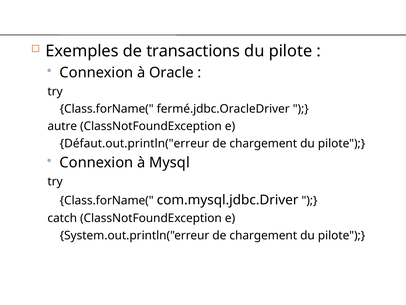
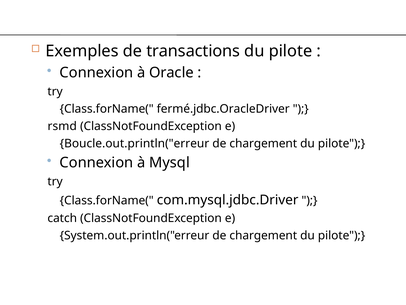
autre: autre -> rsmd
Défaut.out.println("erreur: Défaut.out.println("erreur -> Boucle.out.println("erreur
